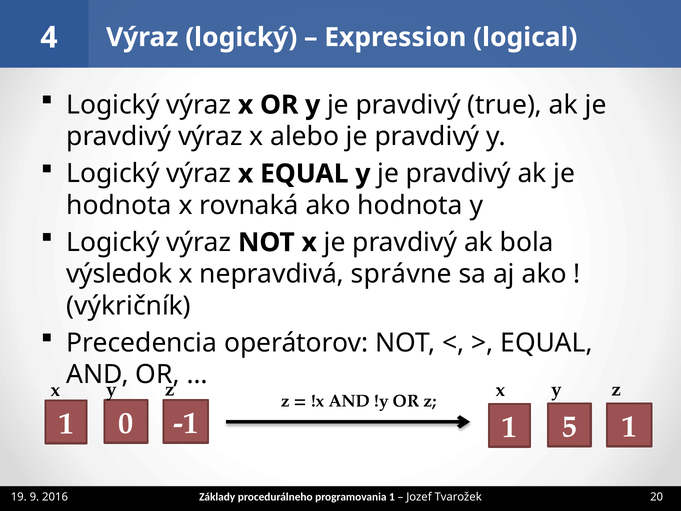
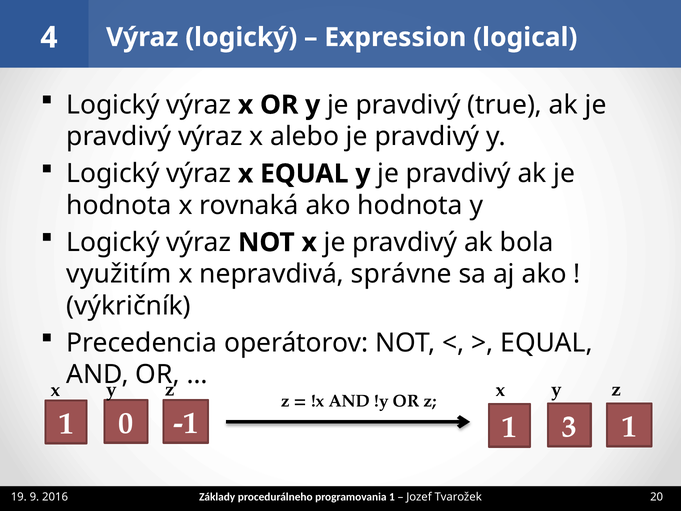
výsledok: výsledok -> využitím
5: 5 -> 3
